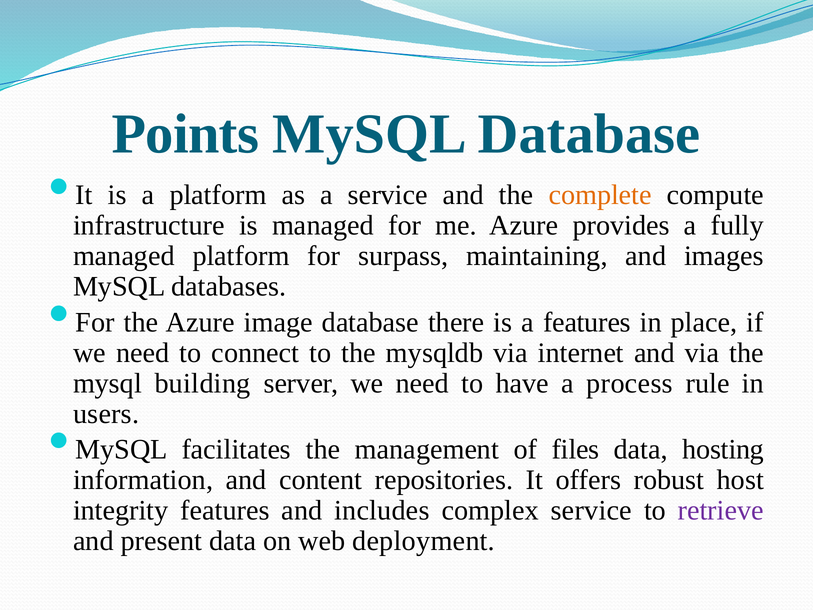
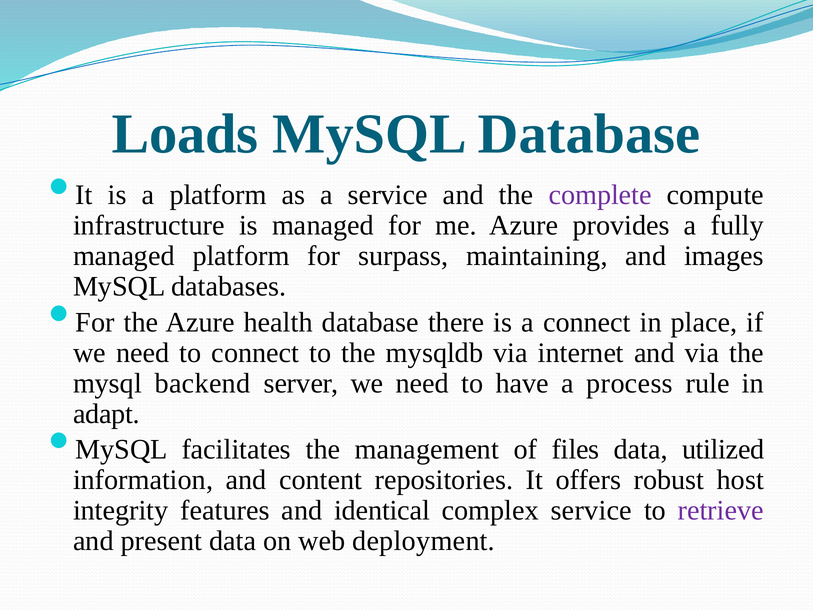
Points: Points -> Loads
complete colour: orange -> purple
image: image -> health
a features: features -> connect
building: building -> backend
users: users -> adapt
hosting: hosting -> utilized
includes: includes -> identical
